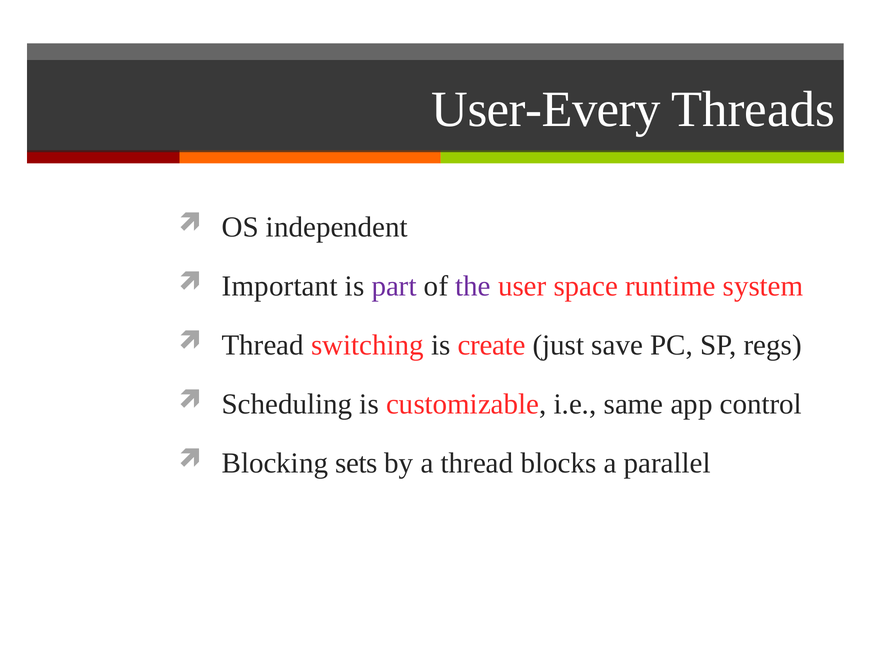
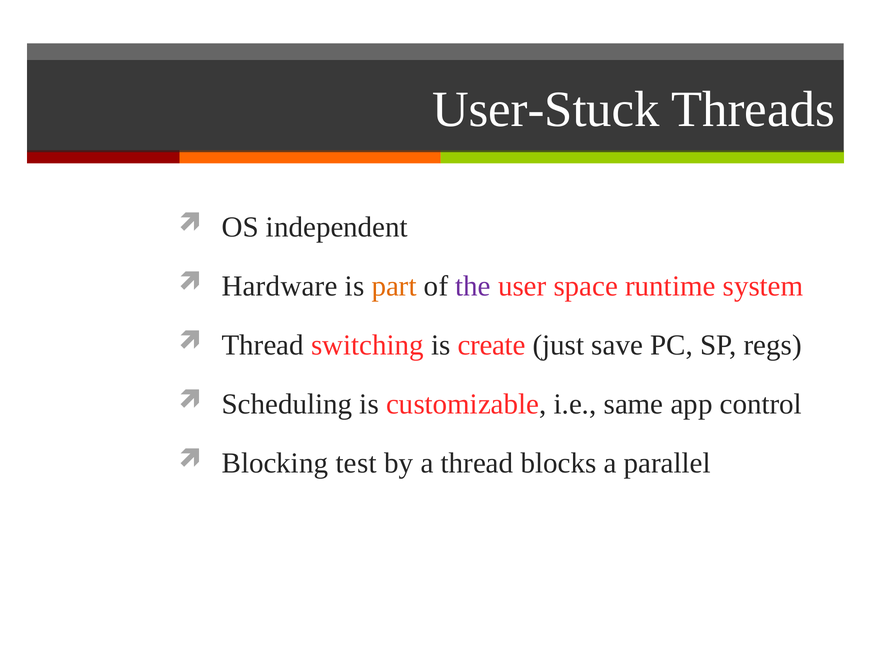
User-Every: User-Every -> User-Stuck
Important: Important -> Hardware
part colour: purple -> orange
sets: sets -> test
